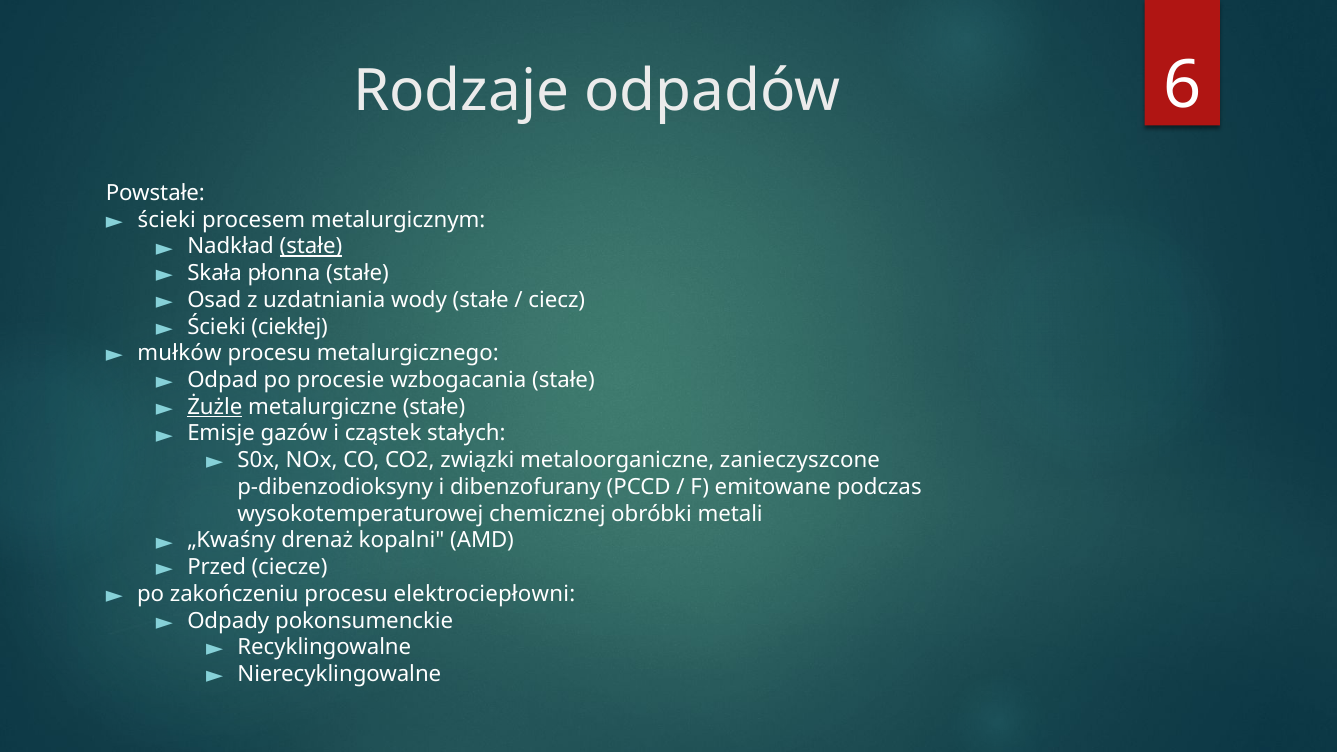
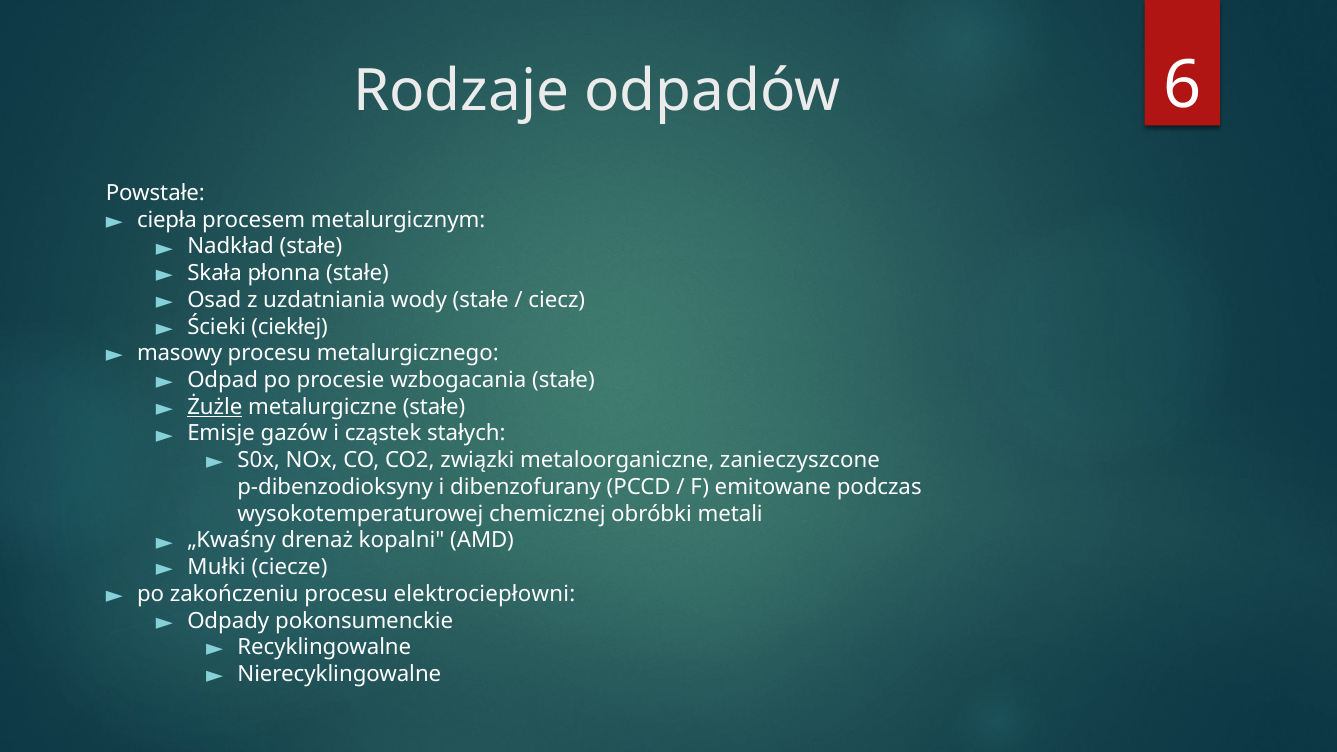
ścieki at (167, 220): ścieki -> ciepła
stałe at (311, 247) underline: present -> none
mułków: mułków -> masowy
Przed: Przed -> Mułki
